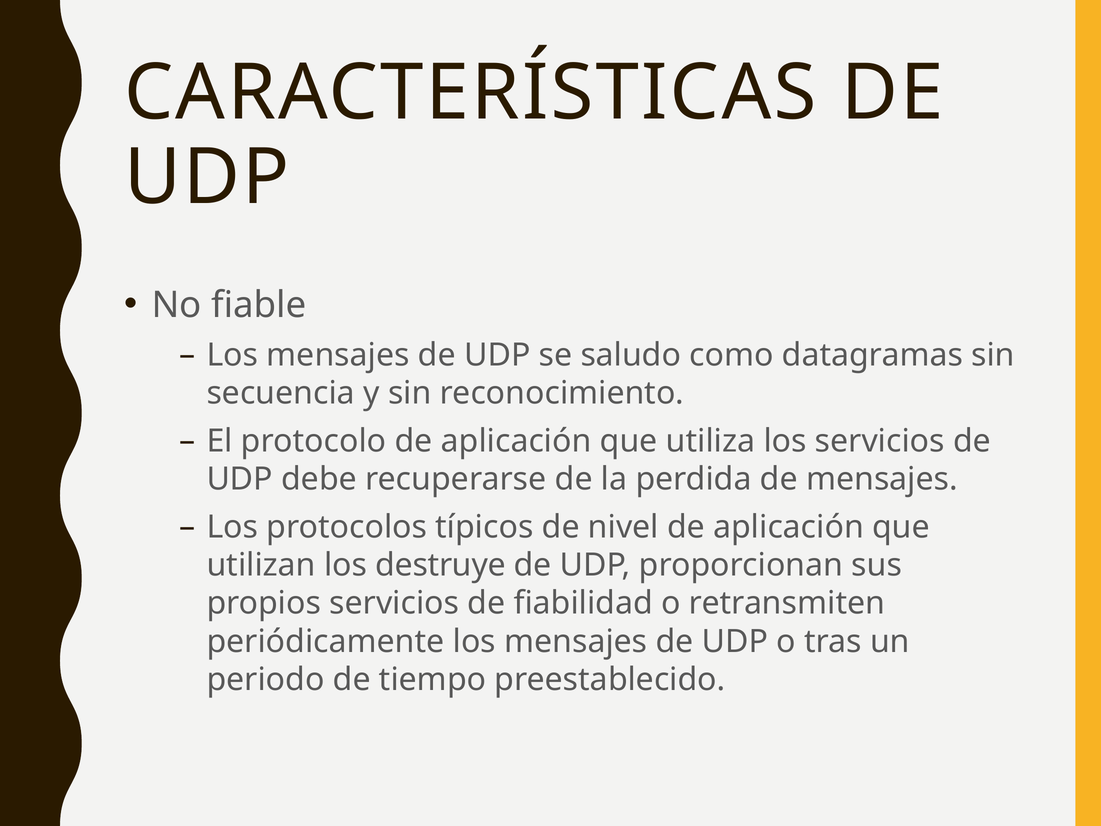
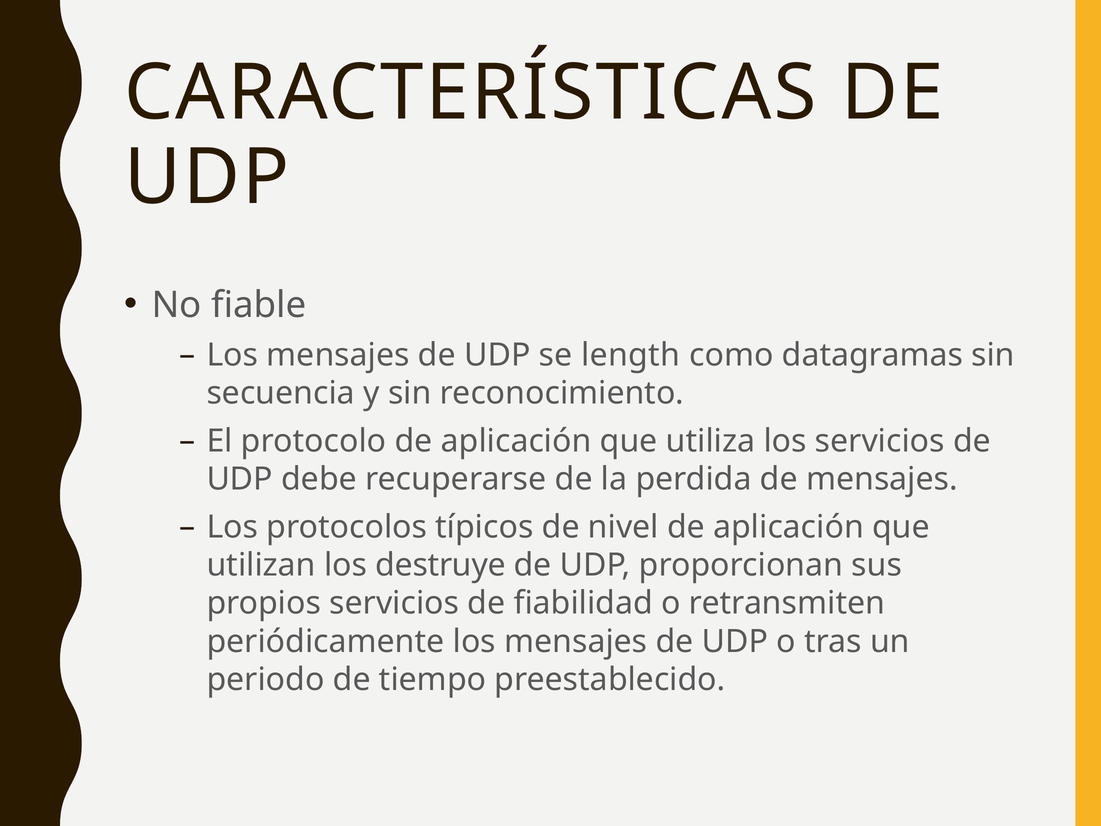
saludo: saludo -> length
